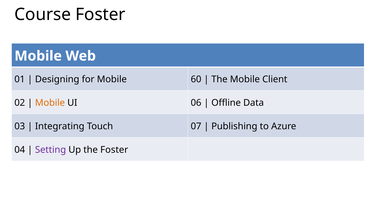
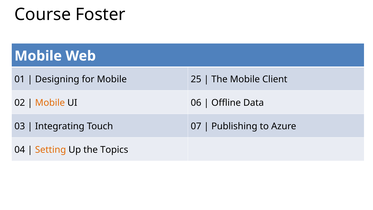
60: 60 -> 25
Setting colour: purple -> orange
the Foster: Foster -> Topics
